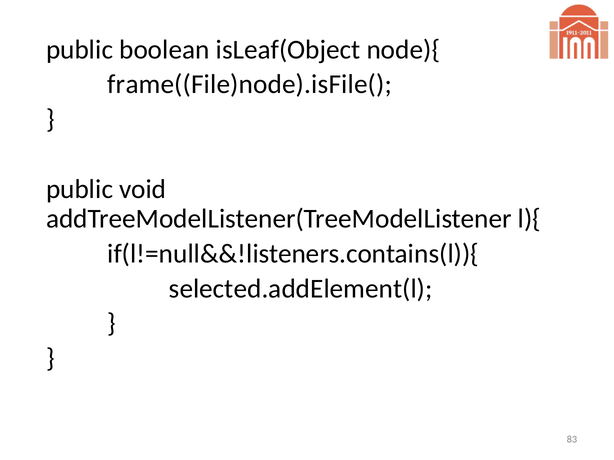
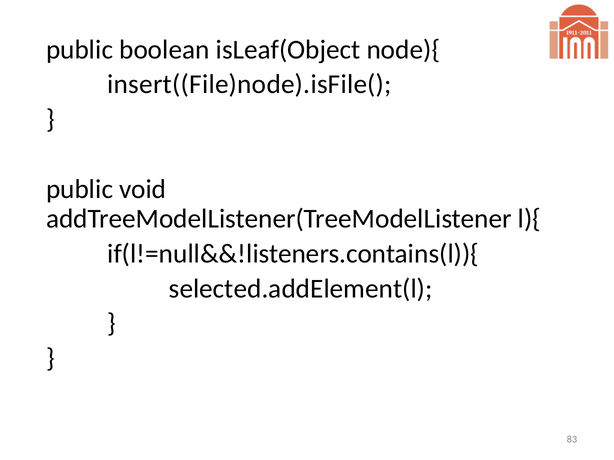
frame((File)node).isFile(: frame((File)node).isFile( -> insert((File)node).isFile(
